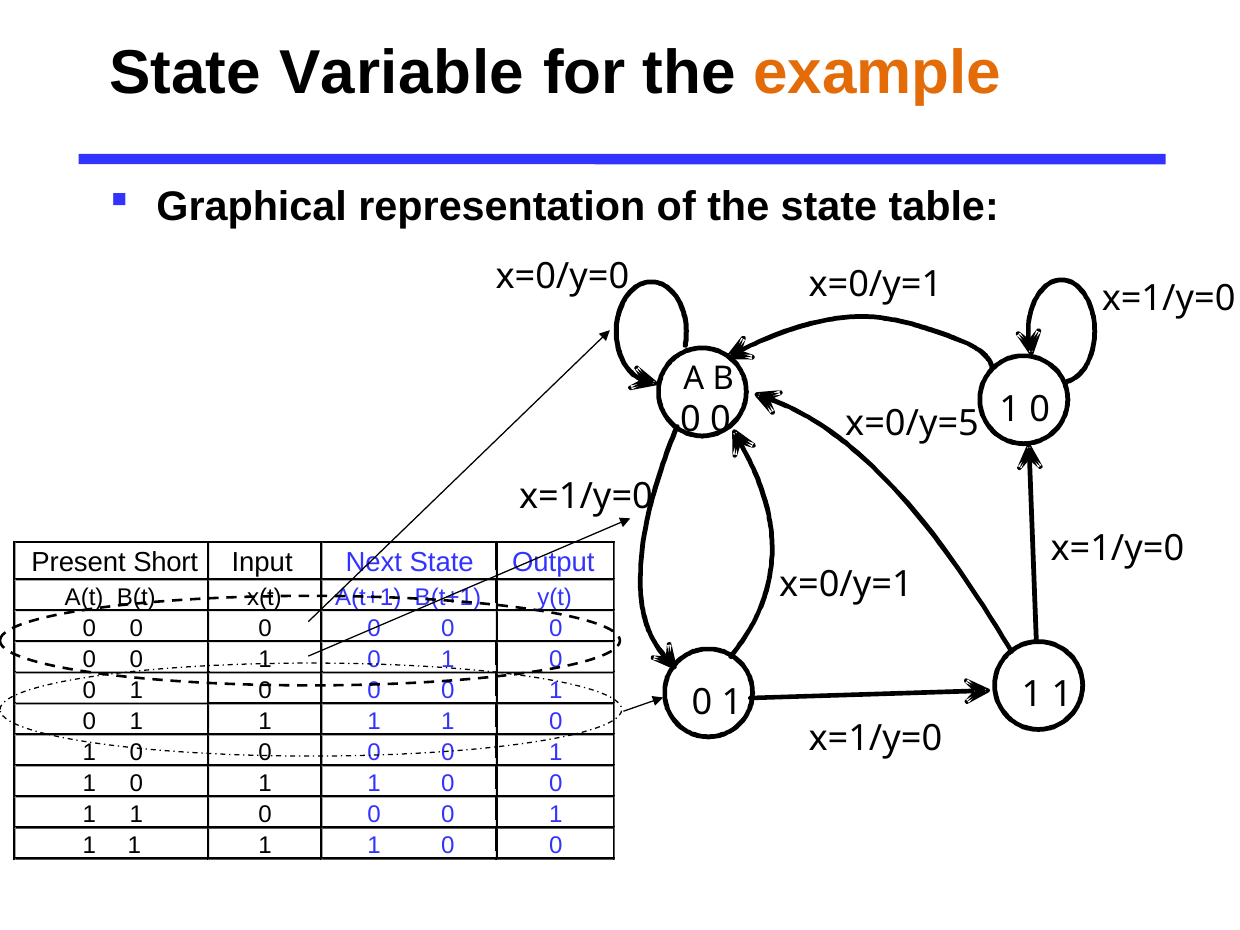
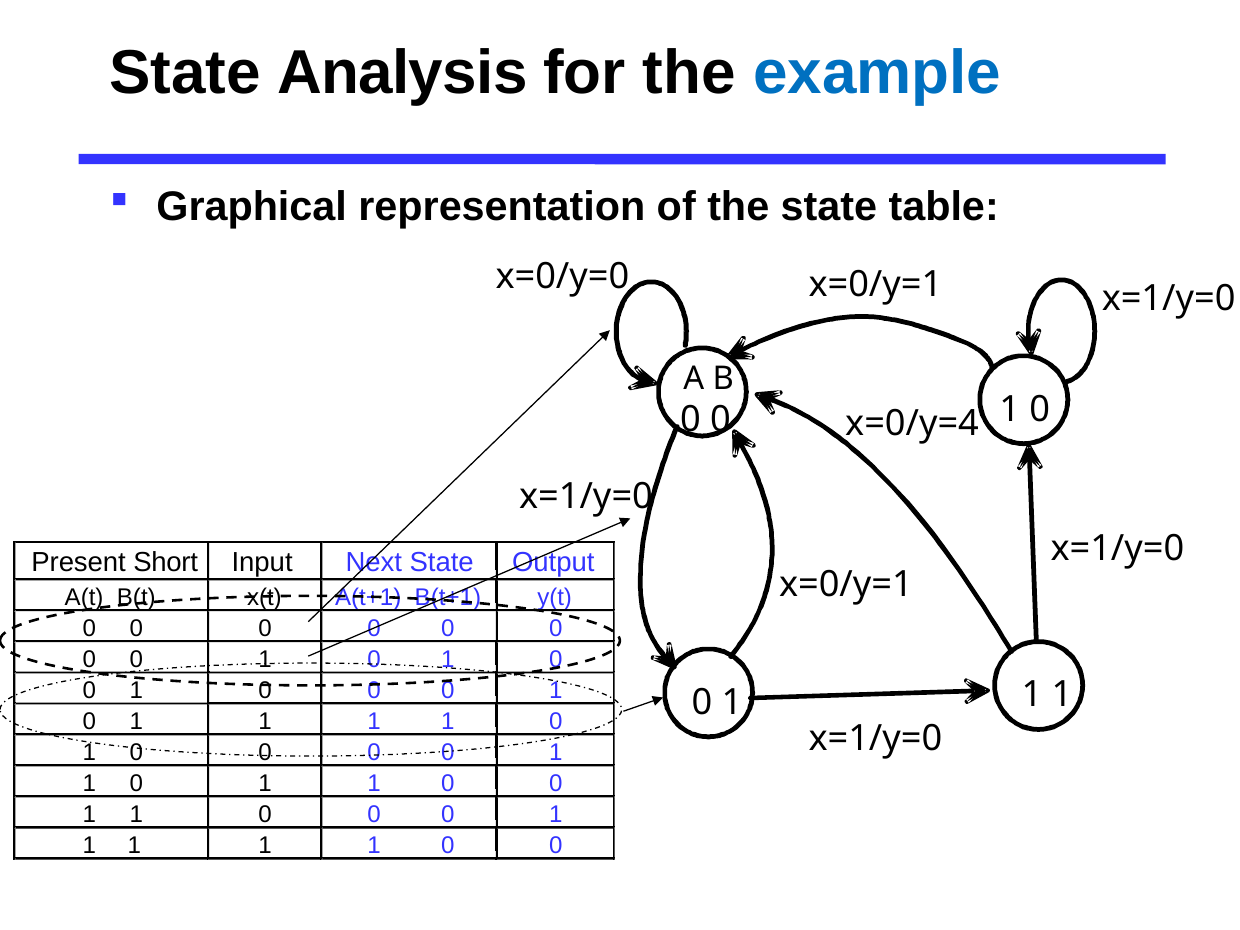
Variable: Variable -> Analysis
example colour: orange -> blue
x=0/y=5: x=0/y=5 -> x=0/y=4
